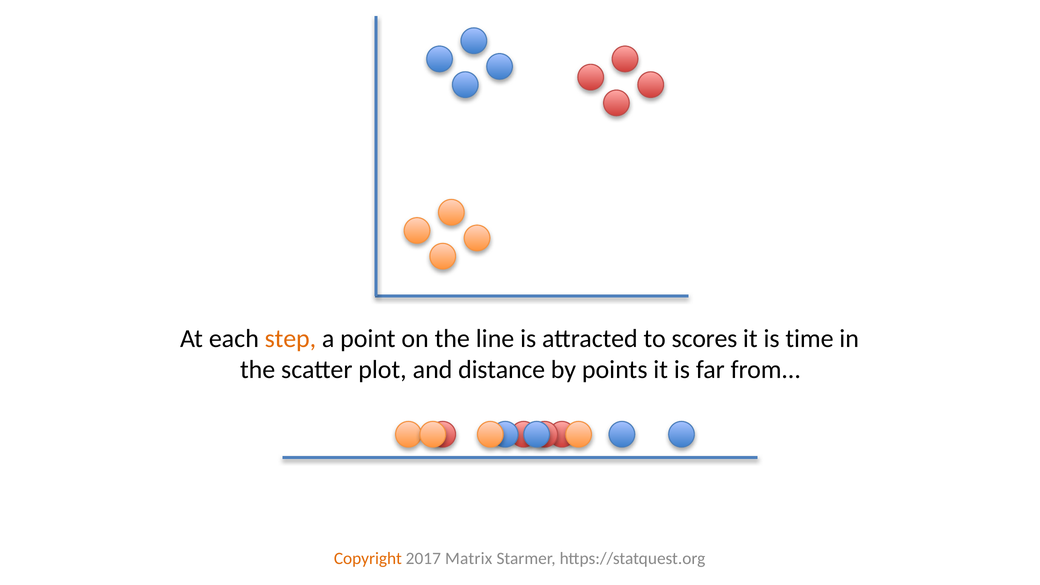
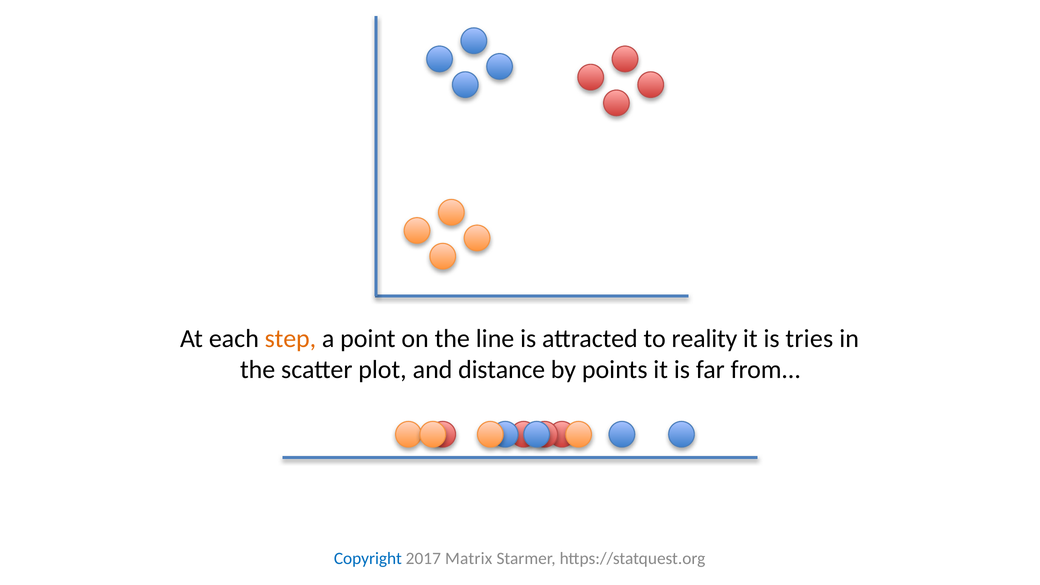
scores: scores -> reality
time: time -> tries
Copyright colour: orange -> blue
